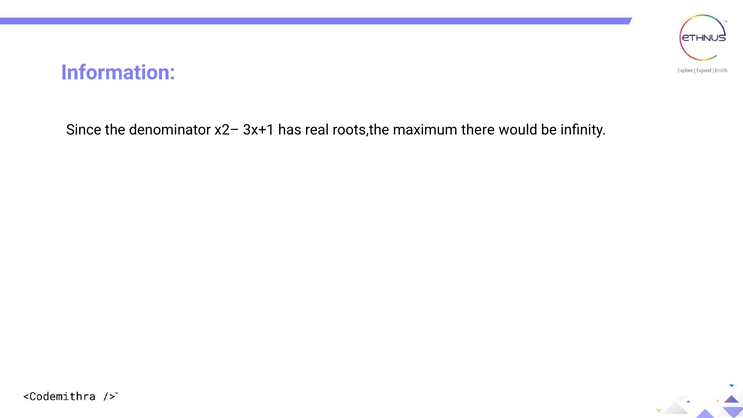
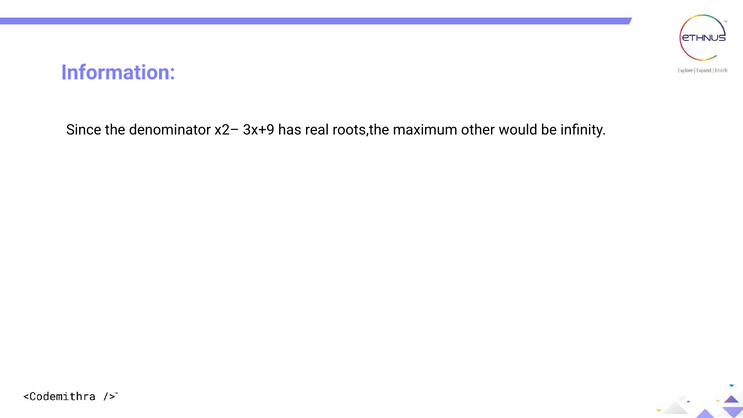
3x+1: 3x+1 -> 3x+9
there: there -> other
